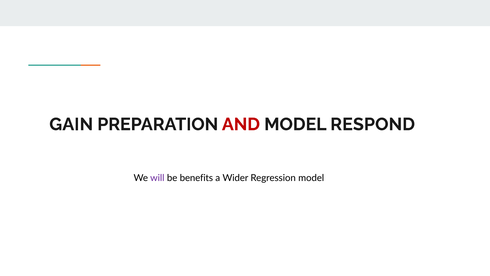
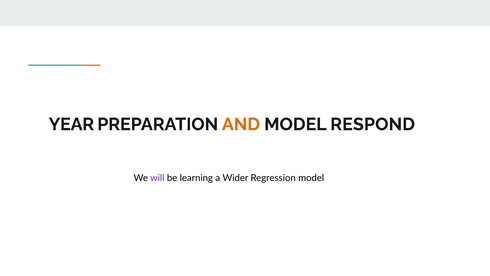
GAIN: GAIN -> YEAR
AND colour: red -> orange
benefits: benefits -> learning
